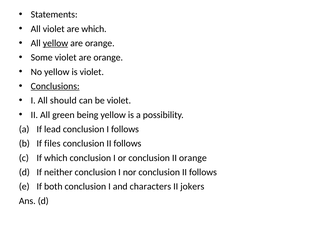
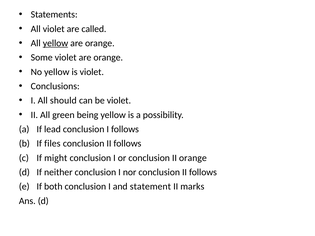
are which: which -> called
Conclusions underline: present -> none
If which: which -> might
characters: characters -> statement
jokers: jokers -> marks
